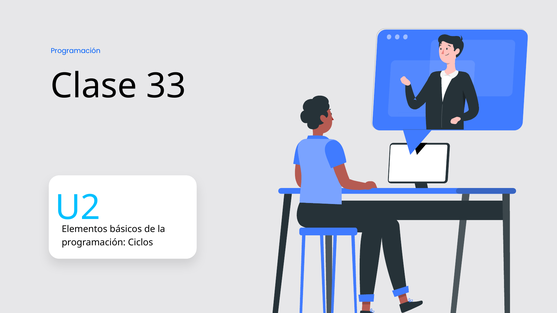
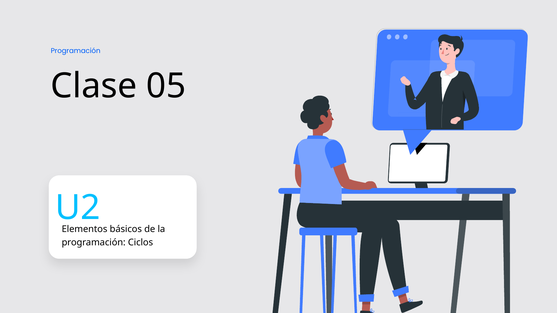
33: 33 -> 05
